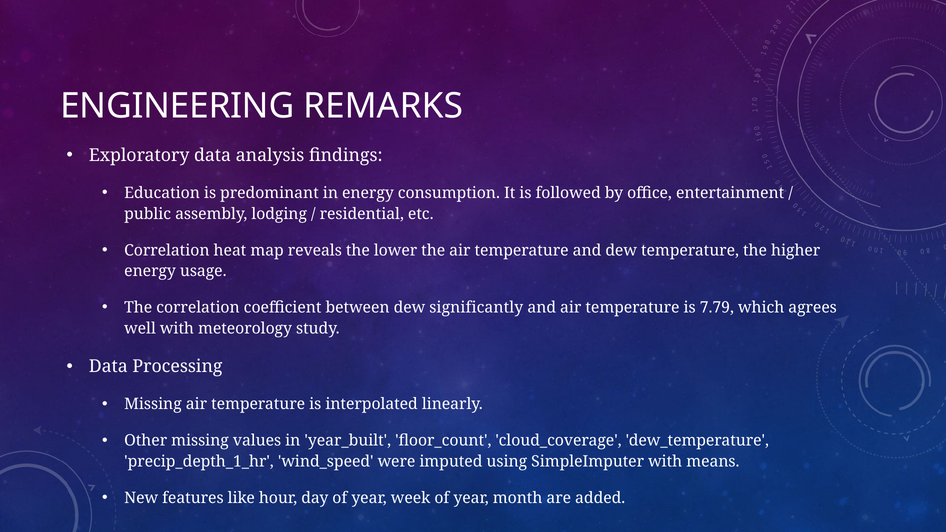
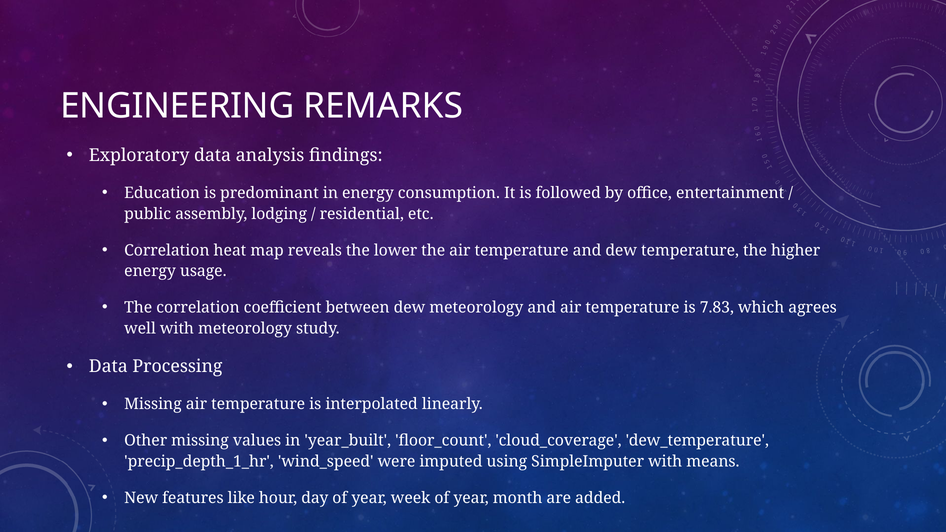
dew significantly: significantly -> meteorology
7.79: 7.79 -> 7.83
